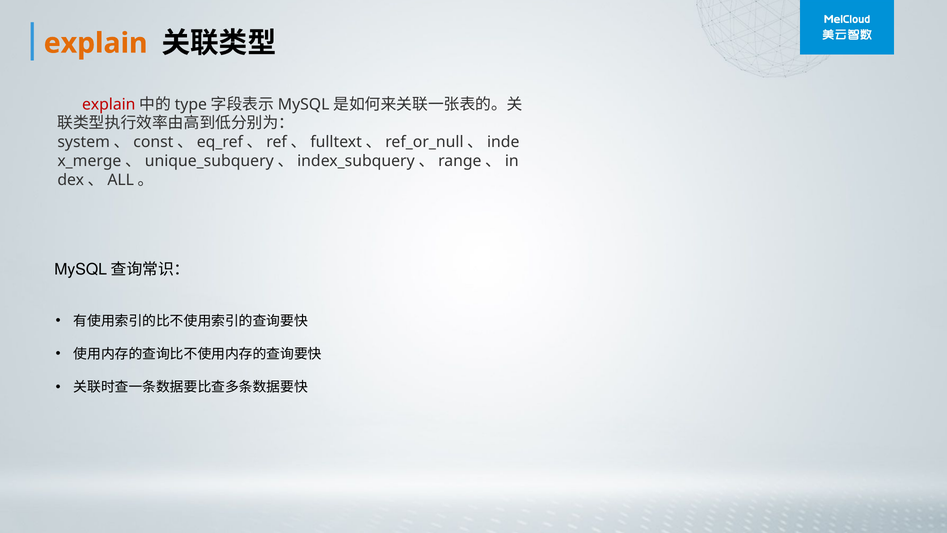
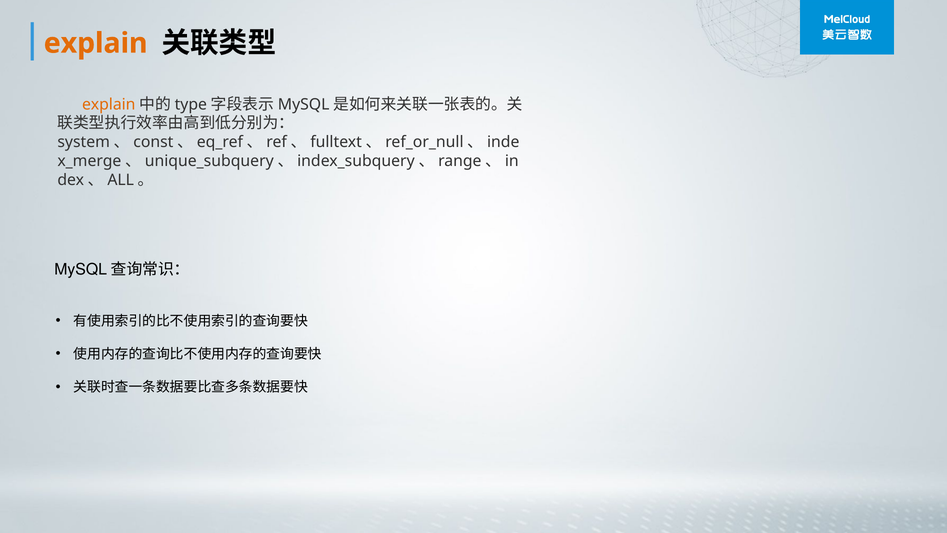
explain at (109, 104) colour: red -> orange
